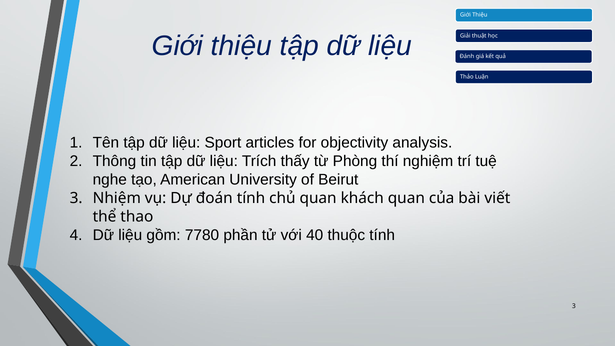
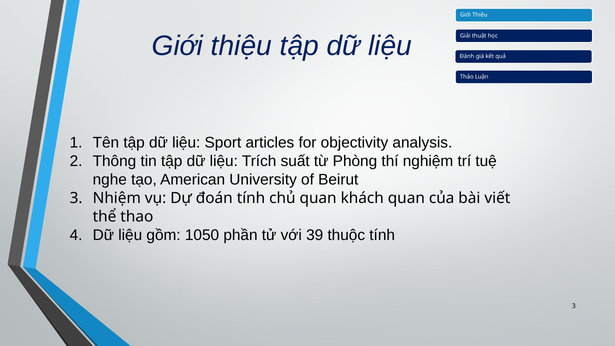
thấy: thấy -> suất
7780: 7780 -> 1050
40: 40 -> 39
